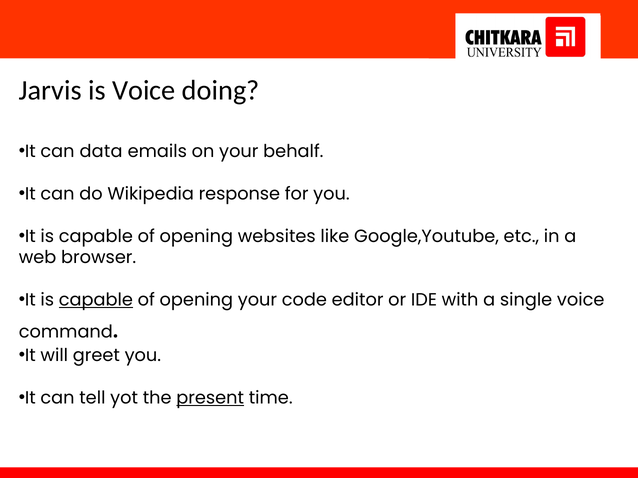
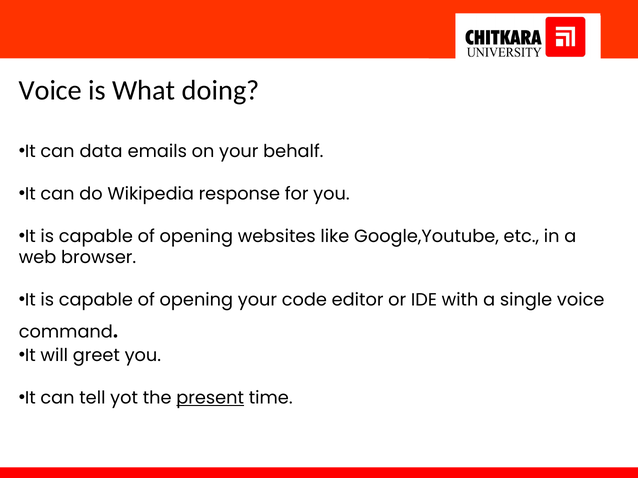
Jarvis at (50, 91): Jarvis -> Voice
is Voice: Voice -> What
capable at (96, 300) underline: present -> none
